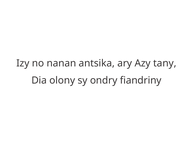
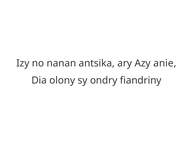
tany: tany -> anie
